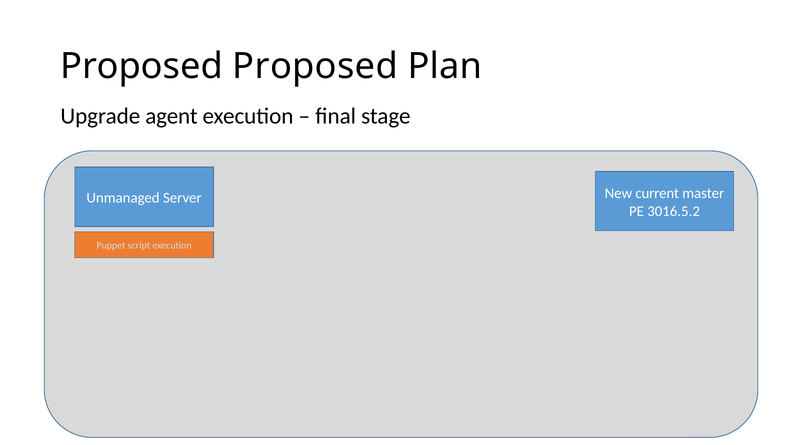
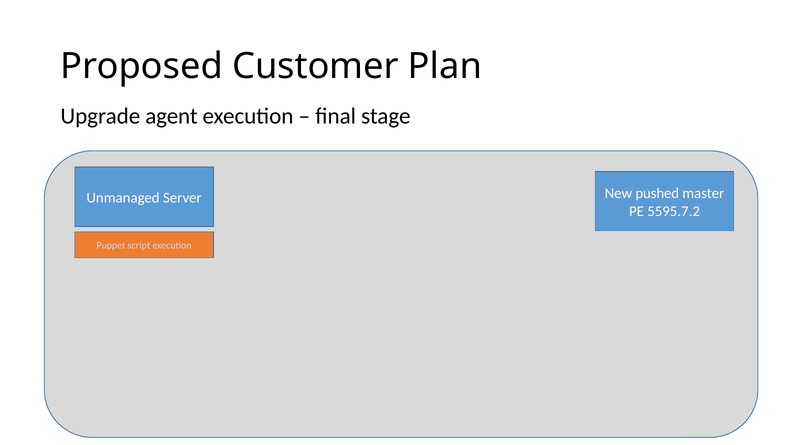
Proposed Proposed: Proposed -> Customer
current: current -> pushed
3016.5.2: 3016.5.2 -> 5595.7.2
